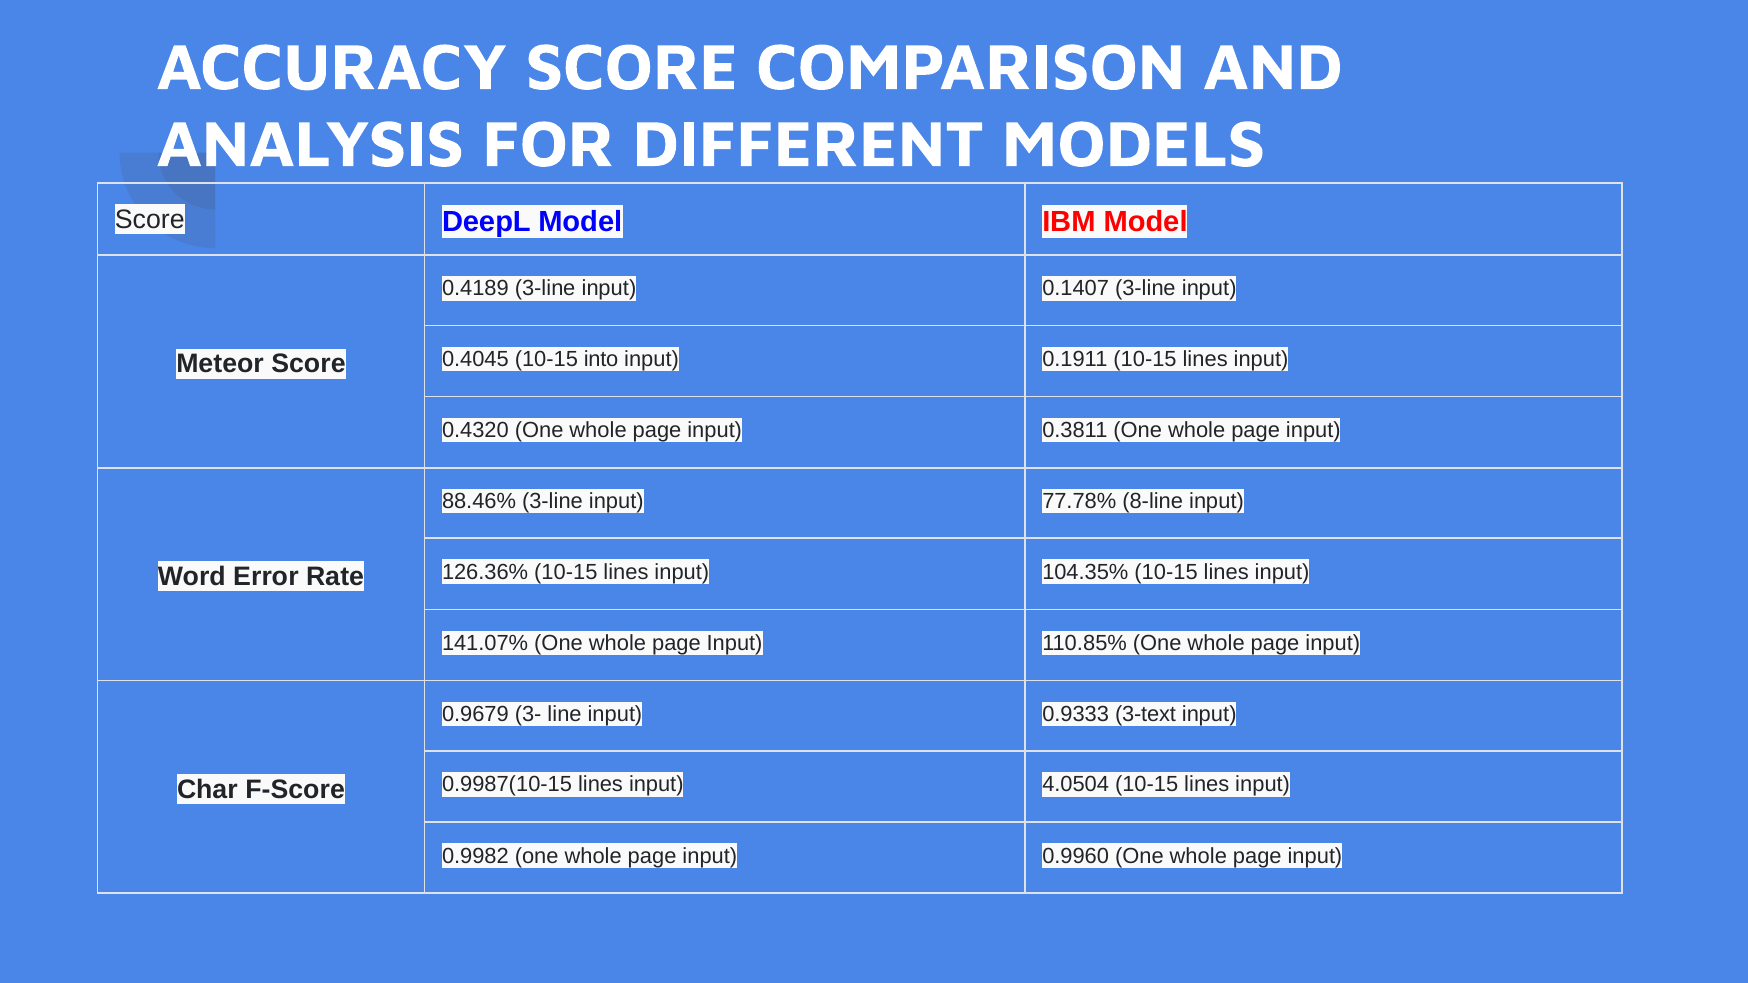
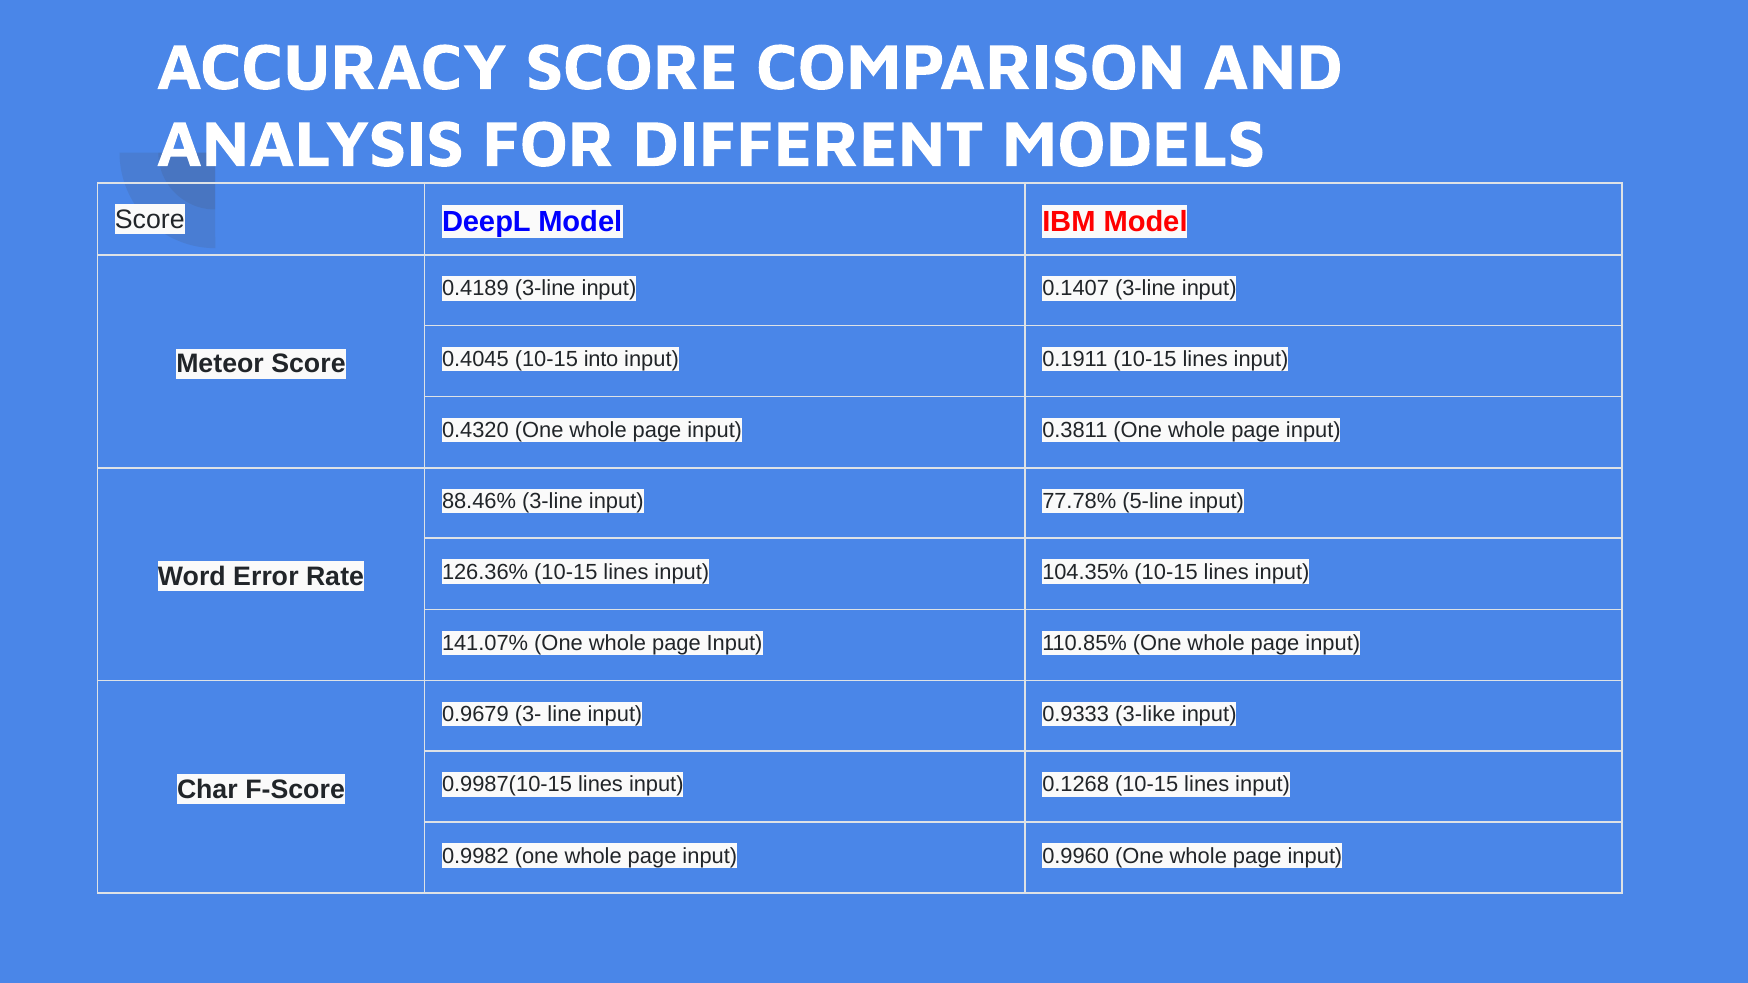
8-line: 8-line -> 5-line
3-text: 3-text -> 3-like
4.0504: 4.0504 -> 0.1268
